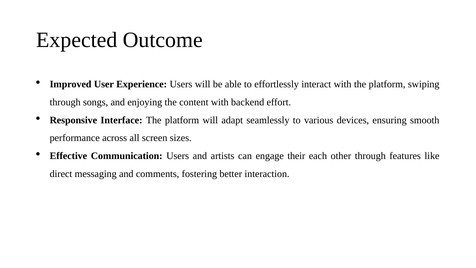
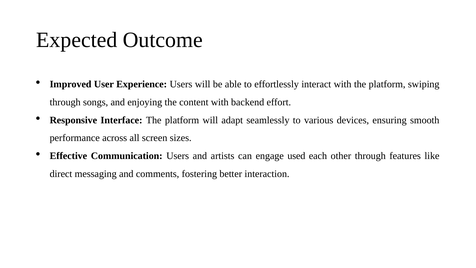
their: their -> used
